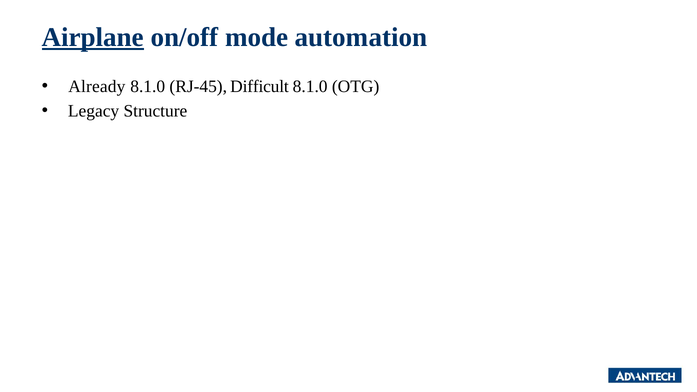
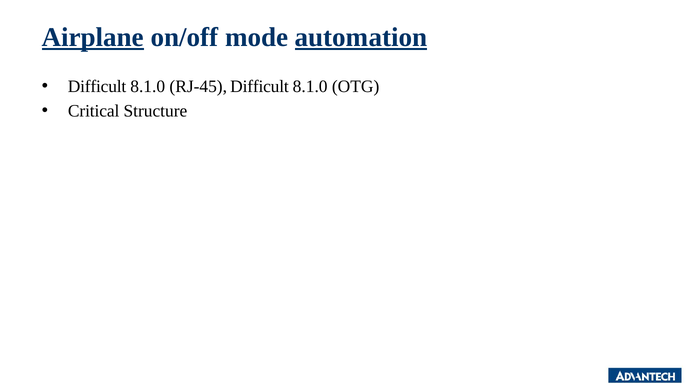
automation underline: none -> present
Already at (97, 87): Already -> Difficult
Legacy: Legacy -> Critical
